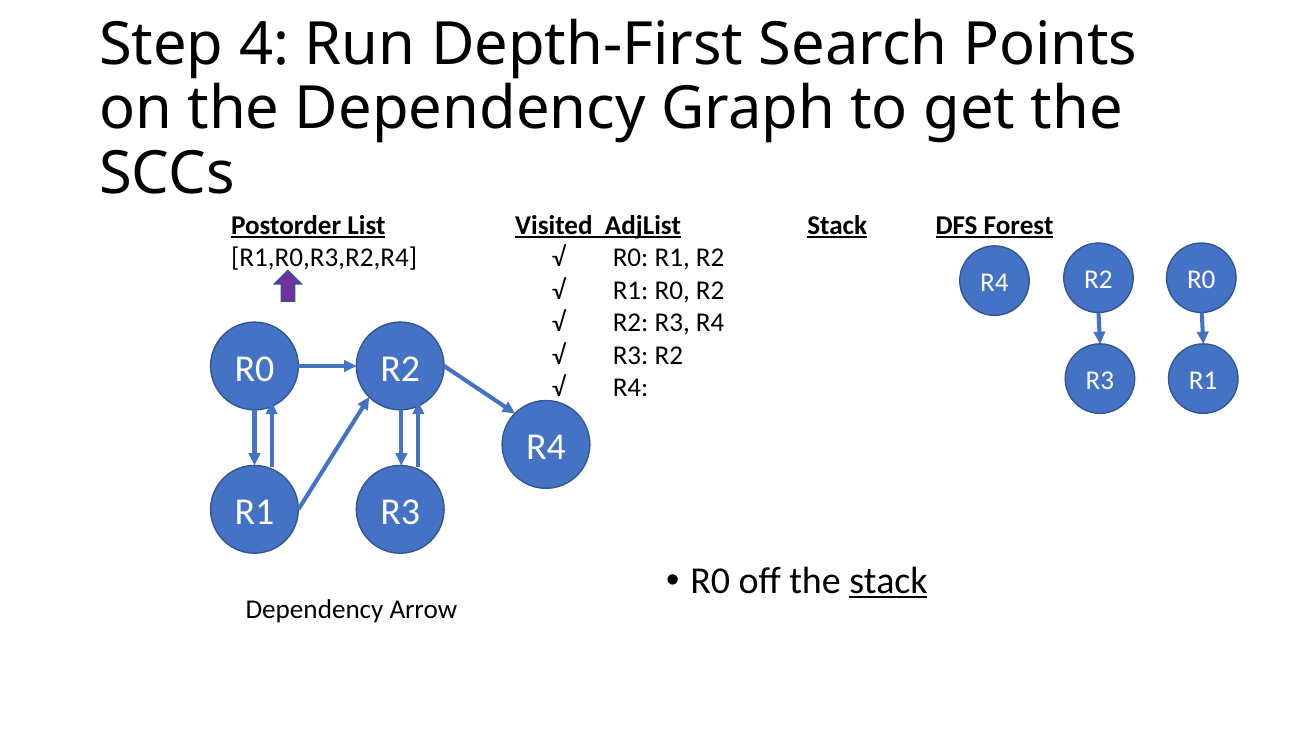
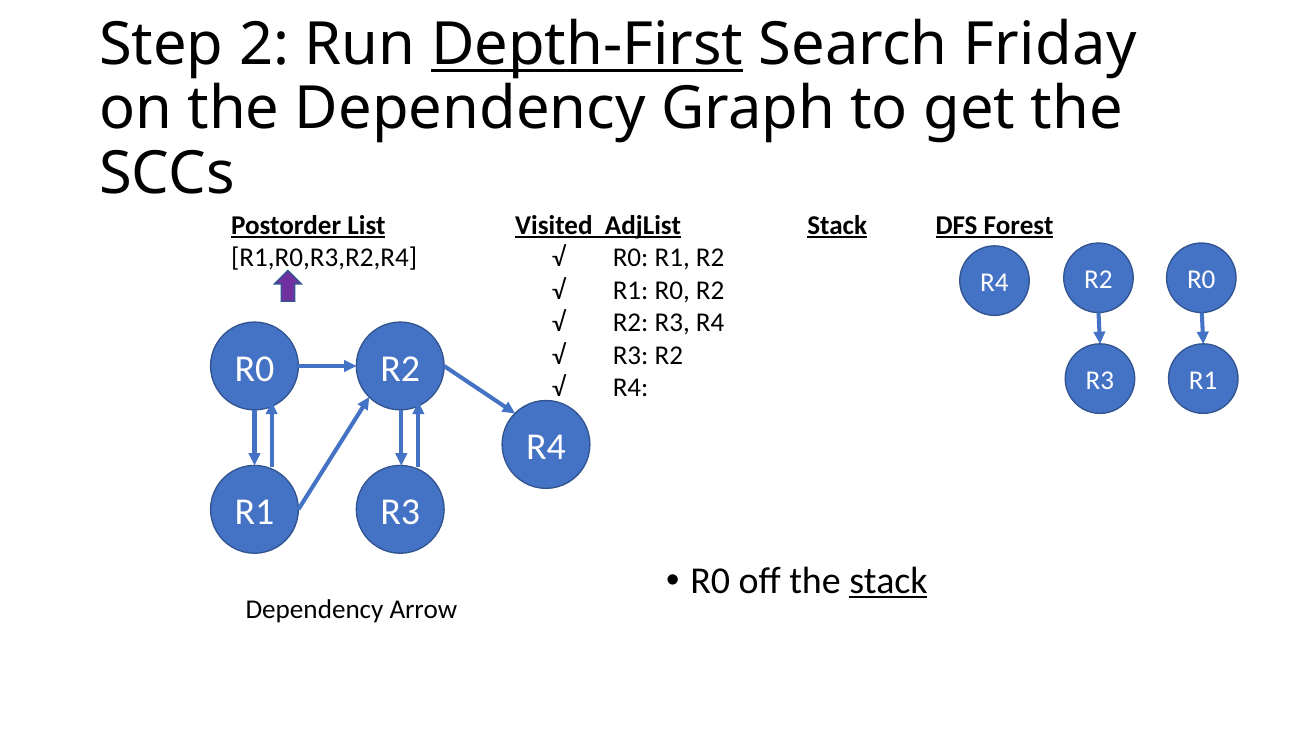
4: 4 -> 2
Depth-First underline: none -> present
Points: Points -> Friday
